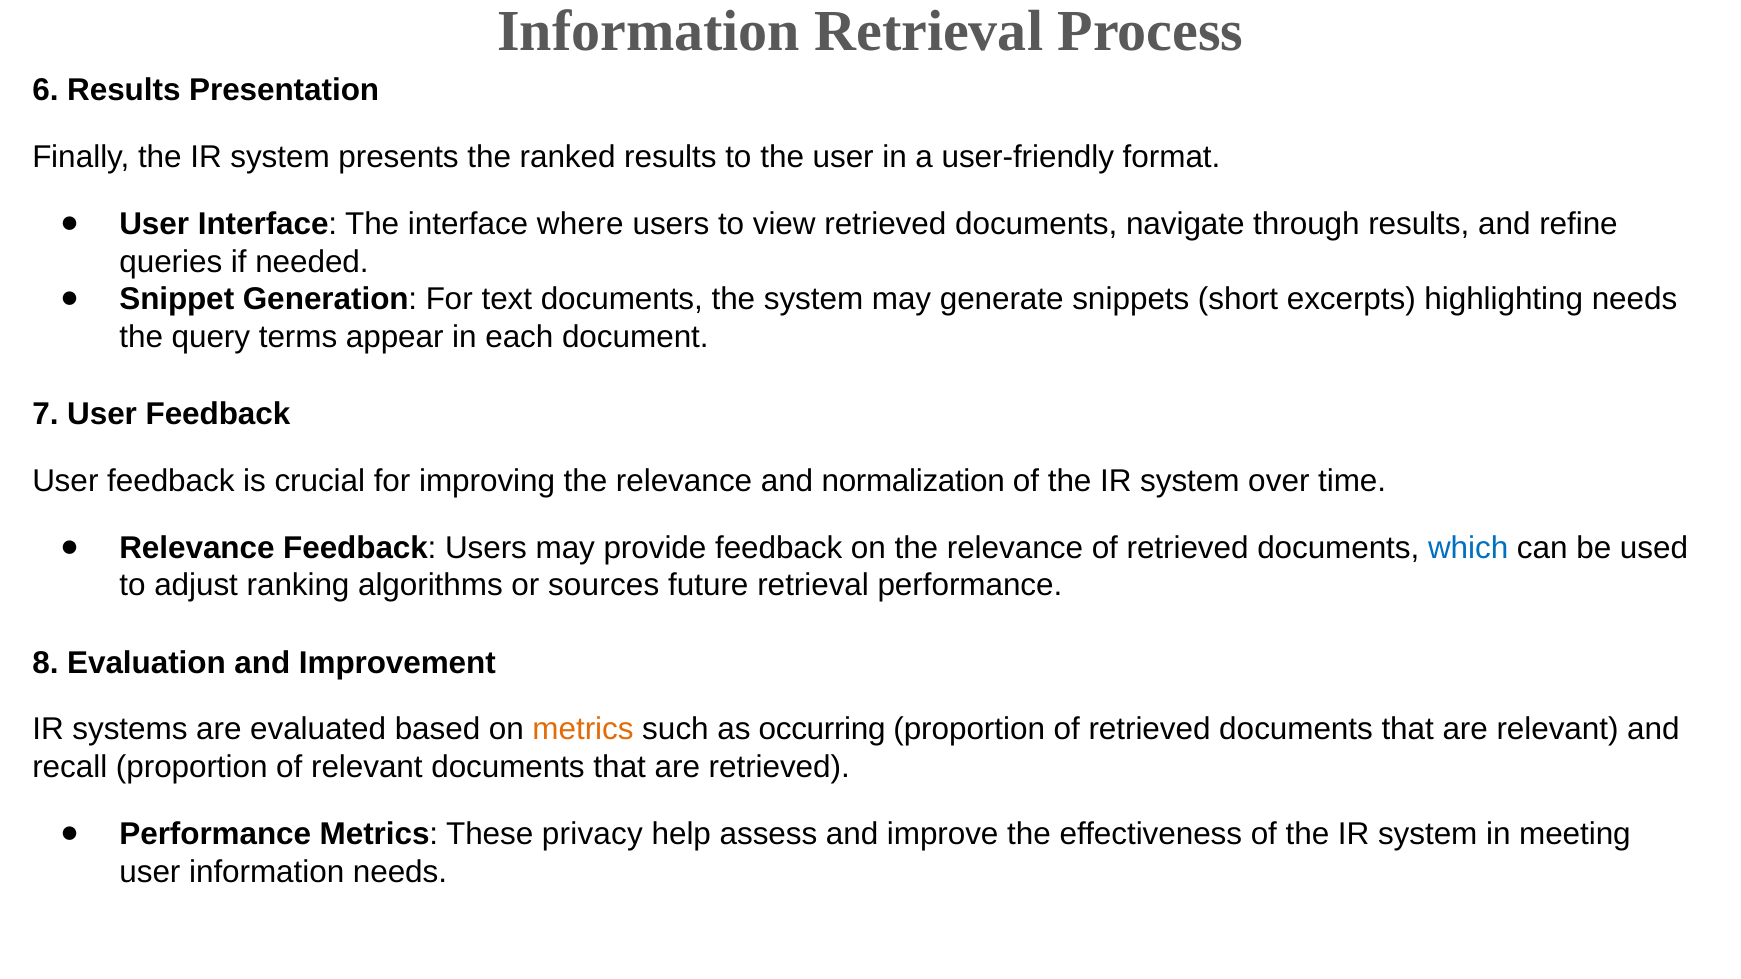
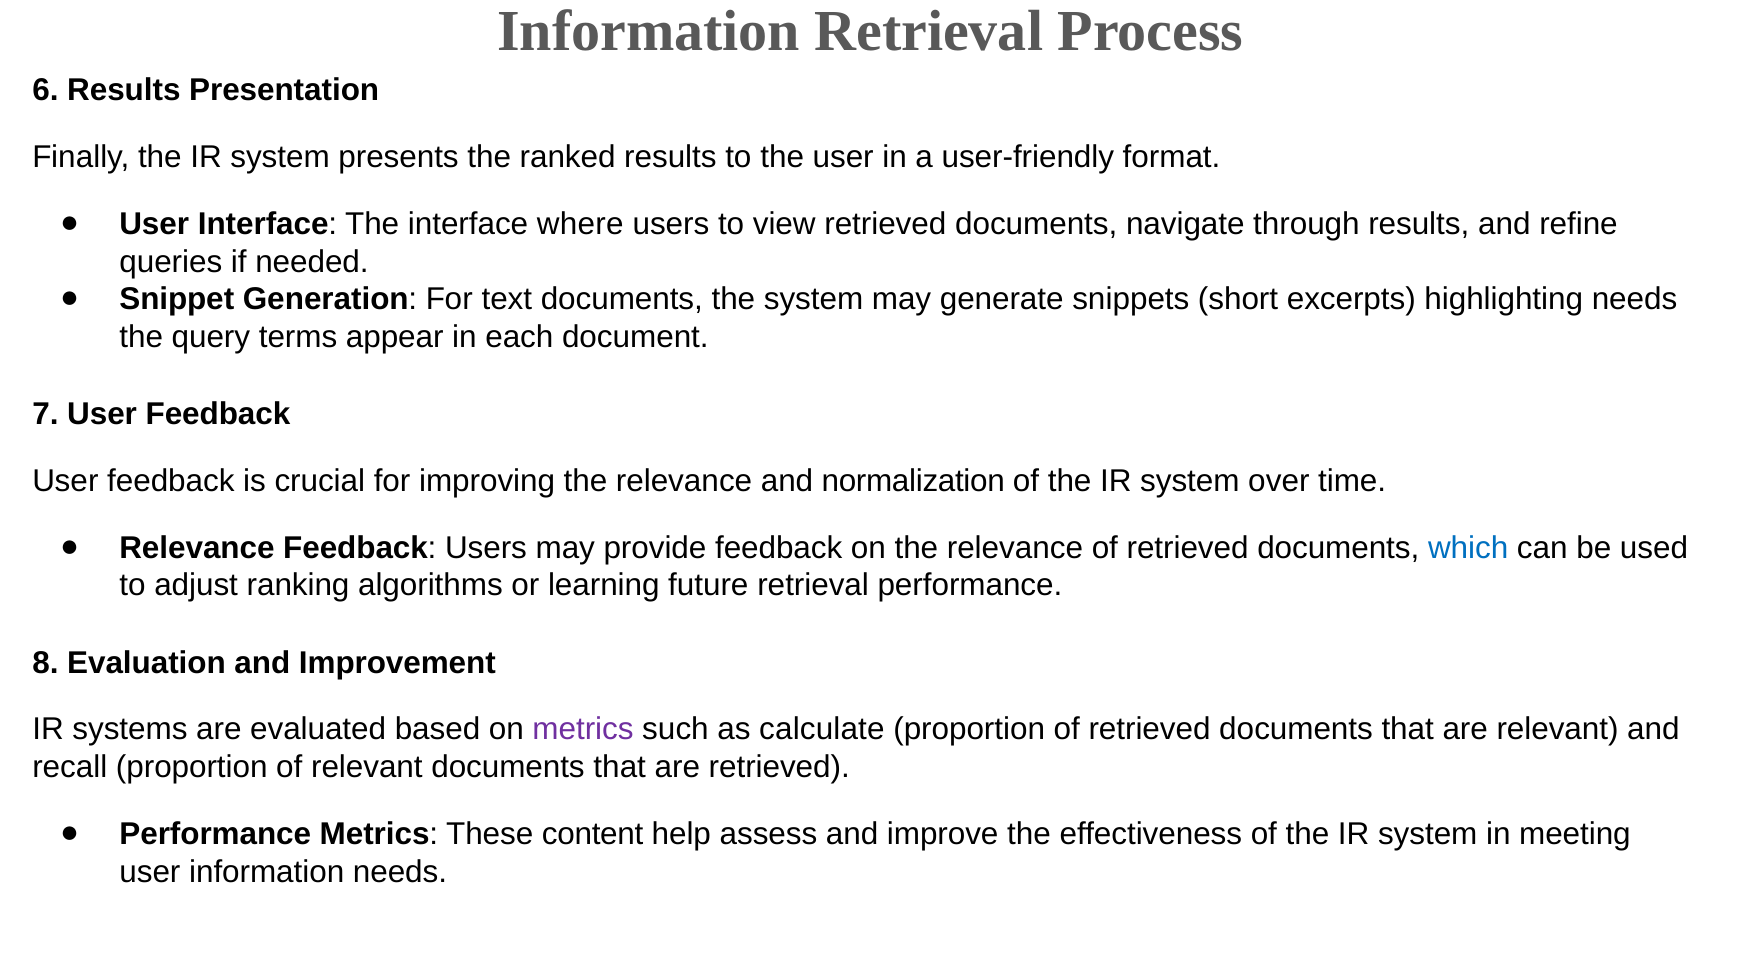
sources: sources -> learning
metrics at (583, 730) colour: orange -> purple
occurring: occurring -> calculate
privacy: privacy -> content
